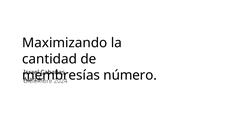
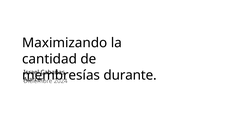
número: número -> durante
